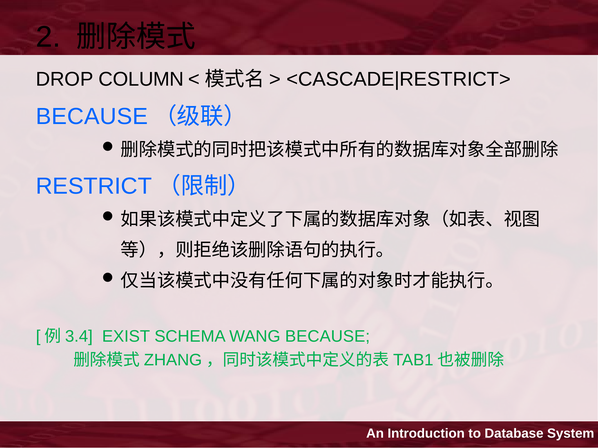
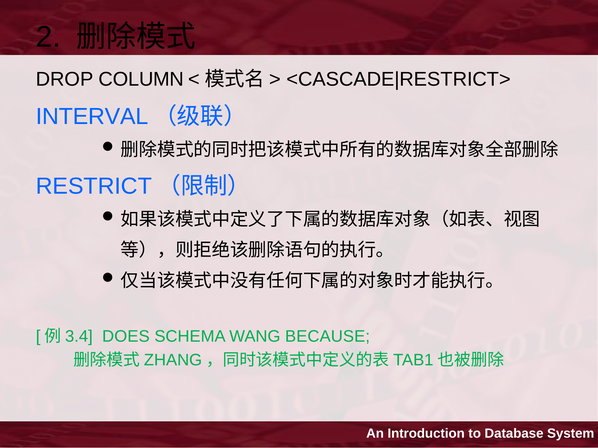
BECAUSE at (92, 117): BECAUSE -> INTERVAL
EXIST: EXIST -> DOES
